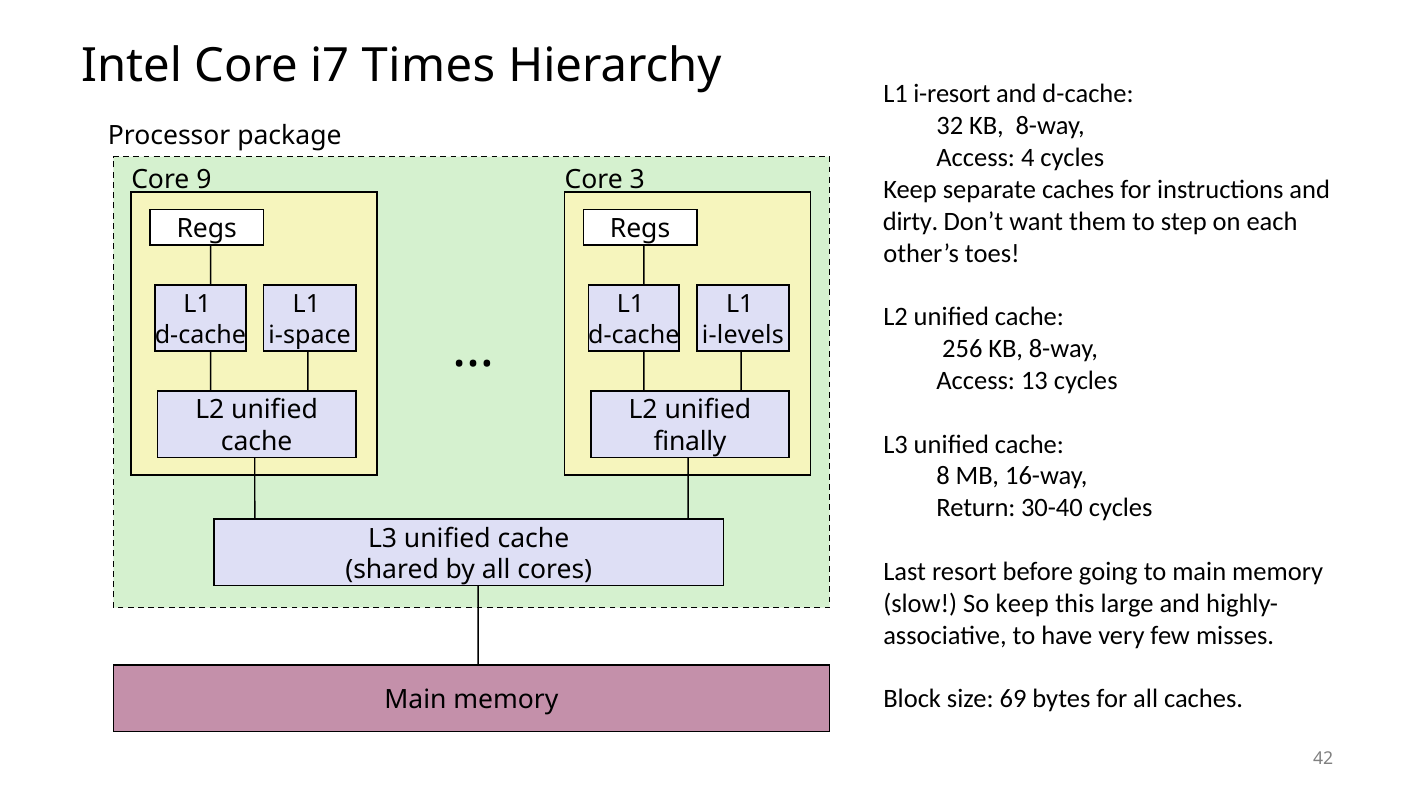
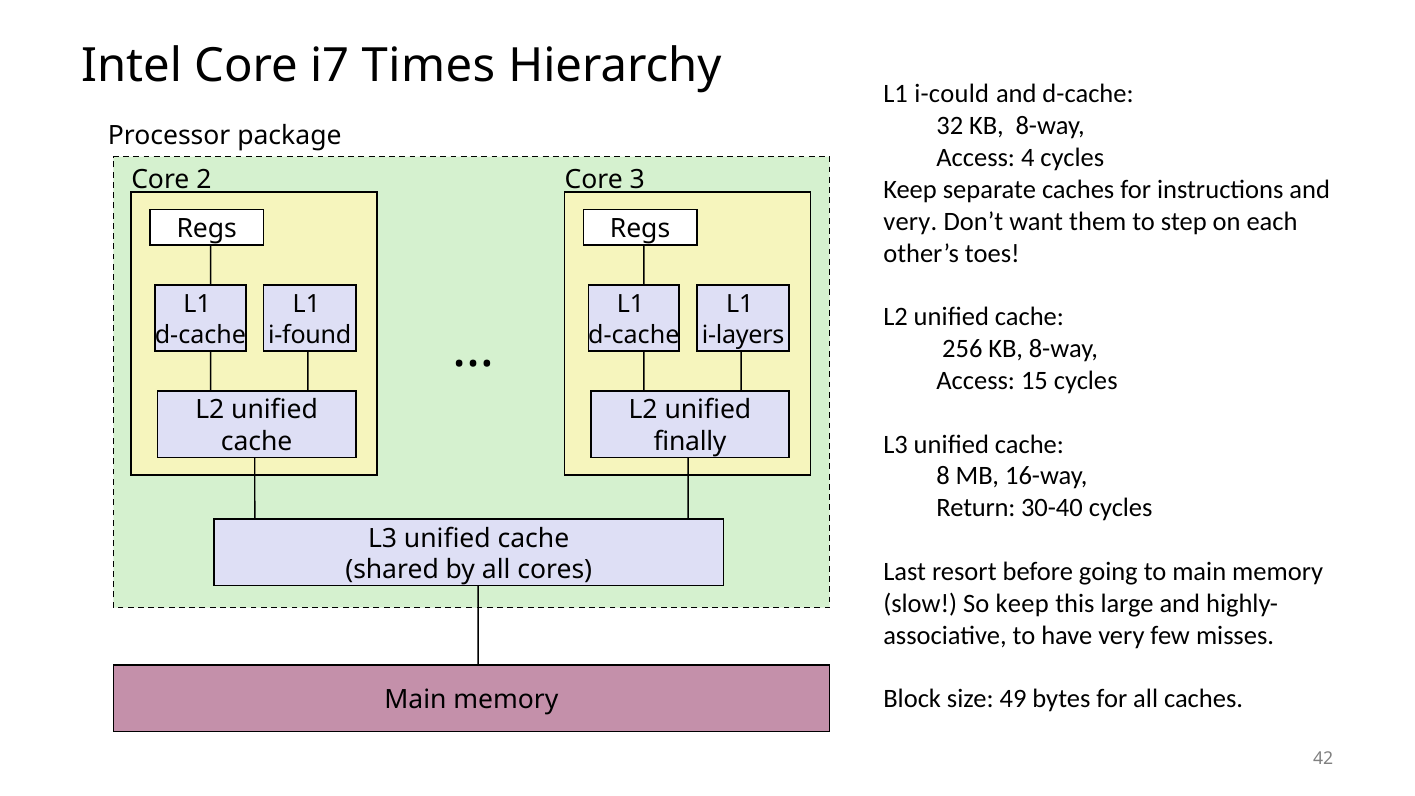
i-resort: i-resort -> i-could
9: 9 -> 2
dirty at (911, 221): dirty -> very
i-space: i-space -> i-found
i-levels: i-levels -> i-layers
13: 13 -> 15
69: 69 -> 49
